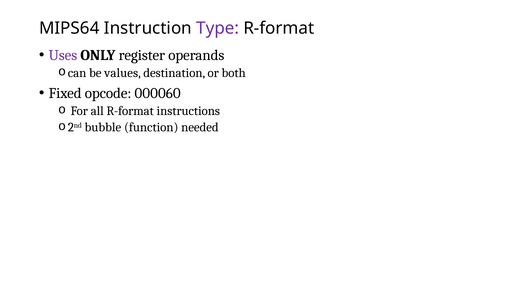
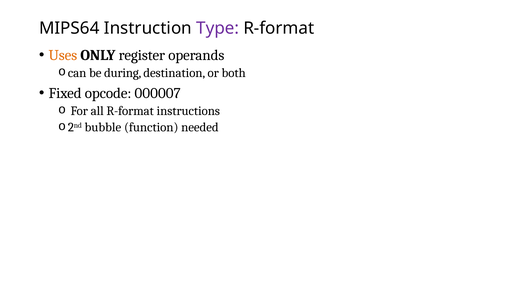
Uses colour: purple -> orange
values: values -> during
000060: 000060 -> 000007
